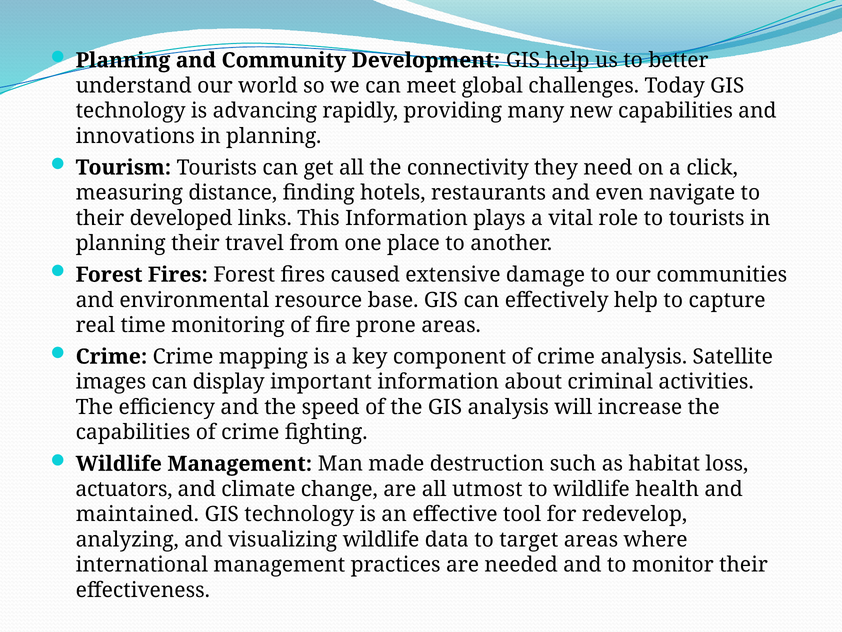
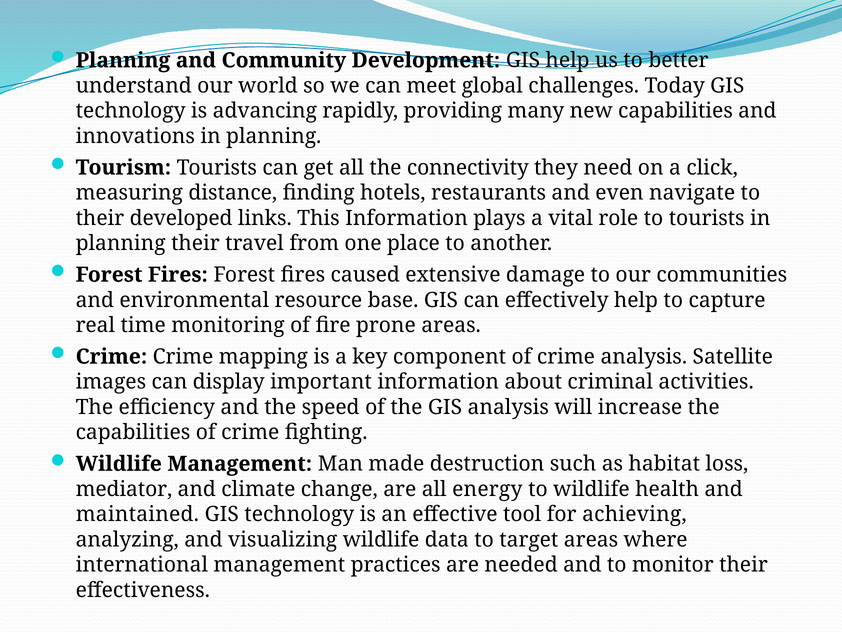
actuators: actuators -> mediator
utmost: utmost -> energy
redevelop: redevelop -> achieving
